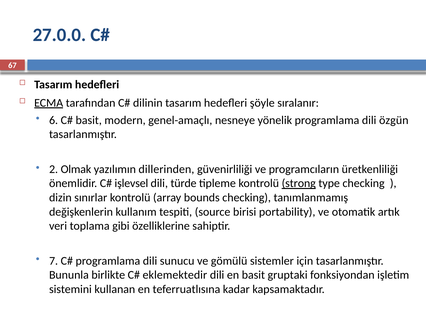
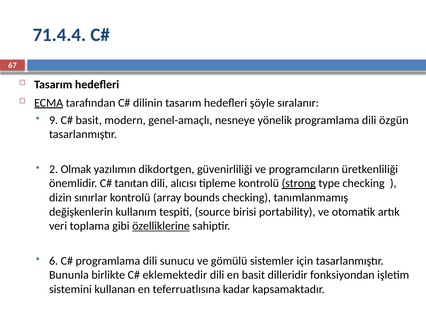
27.0.0: 27.0.0 -> 71.4.4
6: 6 -> 9
dillerinden: dillerinden -> dikdortgen
işlevsel: işlevsel -> tanıtan
türde: türde -> alıcısı
özelliklerine underline: none -> present
7: 7 -> 6
gruptaki: gruptaki -> dilleridir
